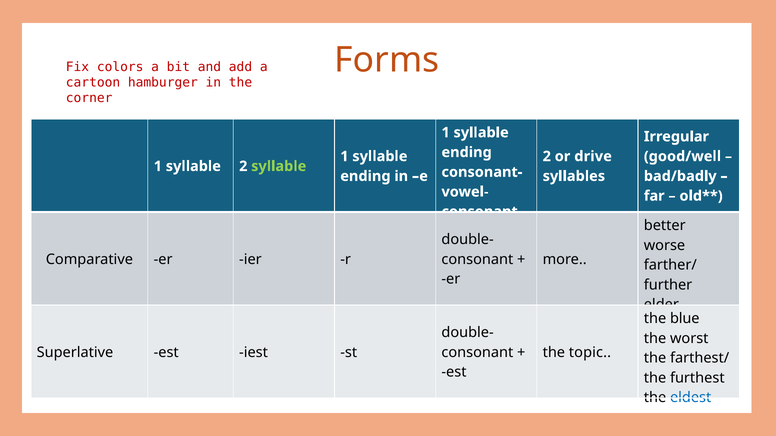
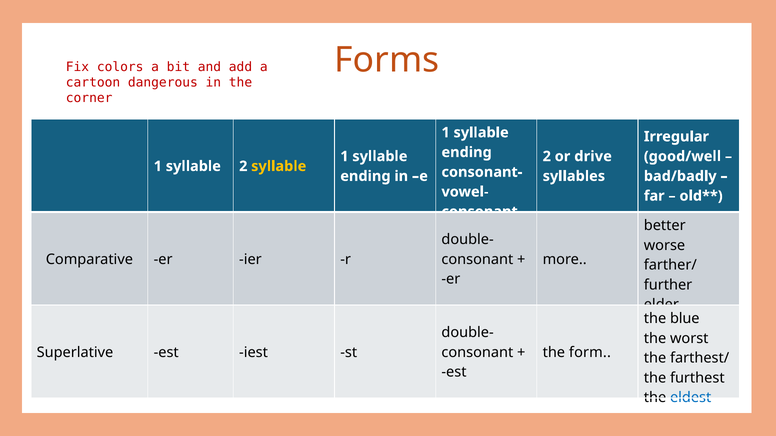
hamburger: hamburger -> dangerous
syllable at (279, 166) colour: light green -> yellow
topic: topic -> form
